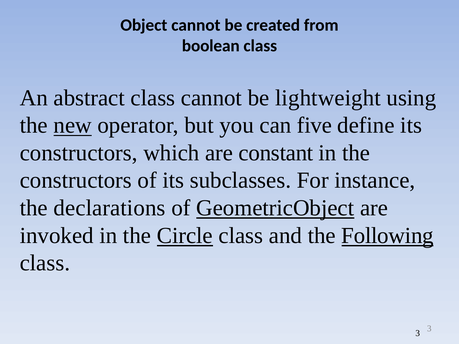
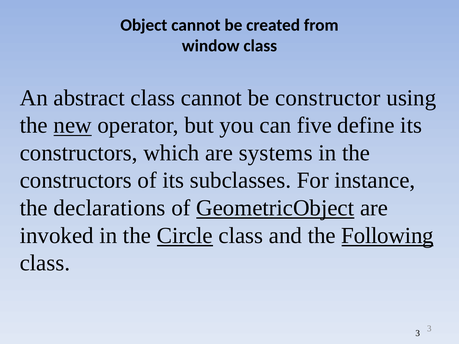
boolean: boolean -> window
lightweight: lightweight -> constructor
constant: constant -> systems
